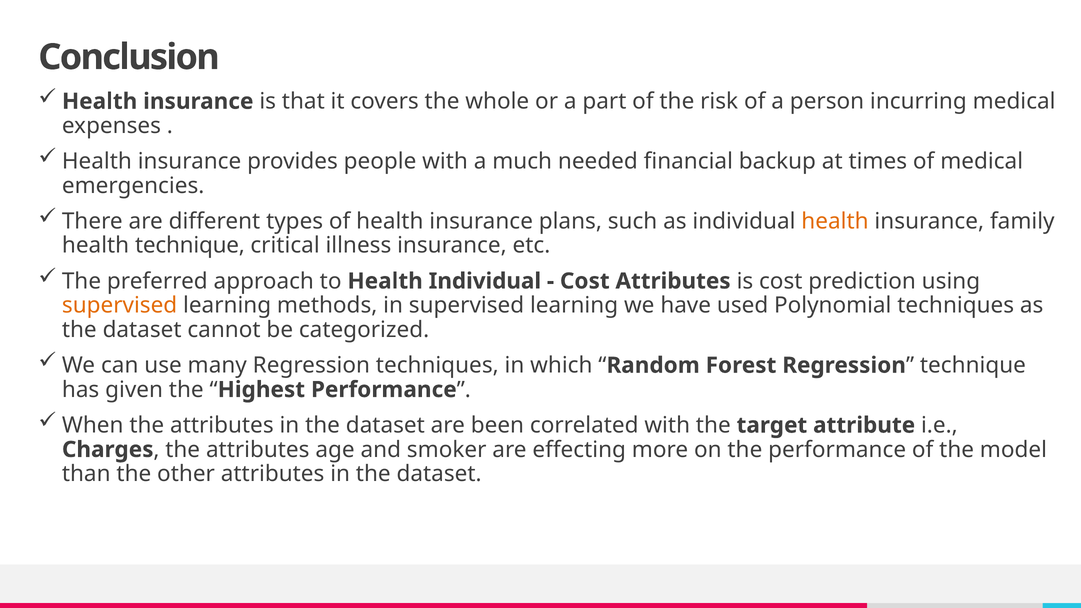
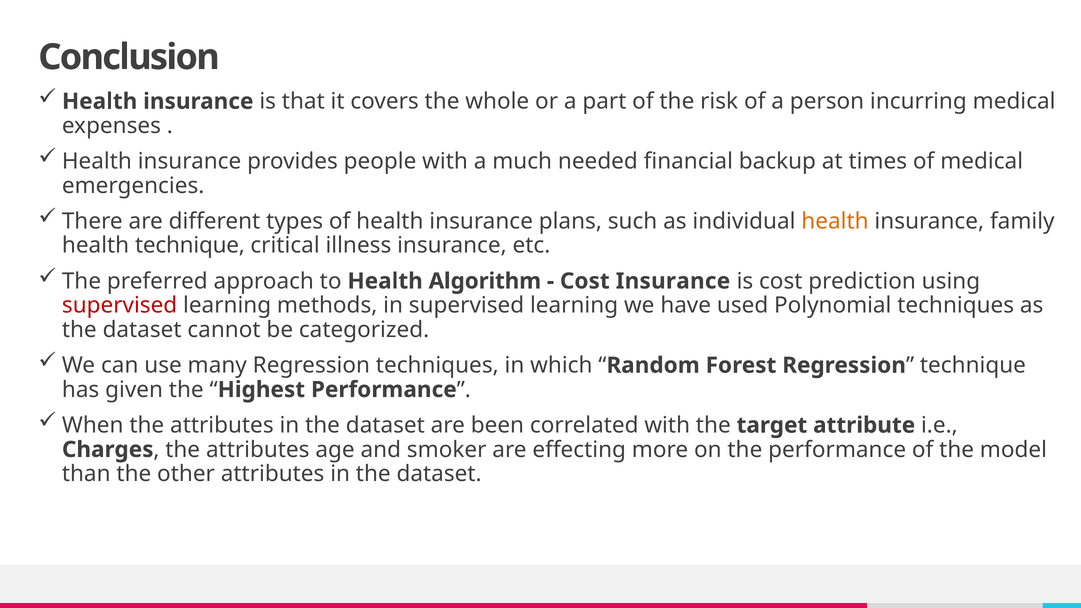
Health Individual: Individual -> Algorithm
Cost Attributes: Attributes -> Insurance
supervised at (120, 305) colour: orange -> red
